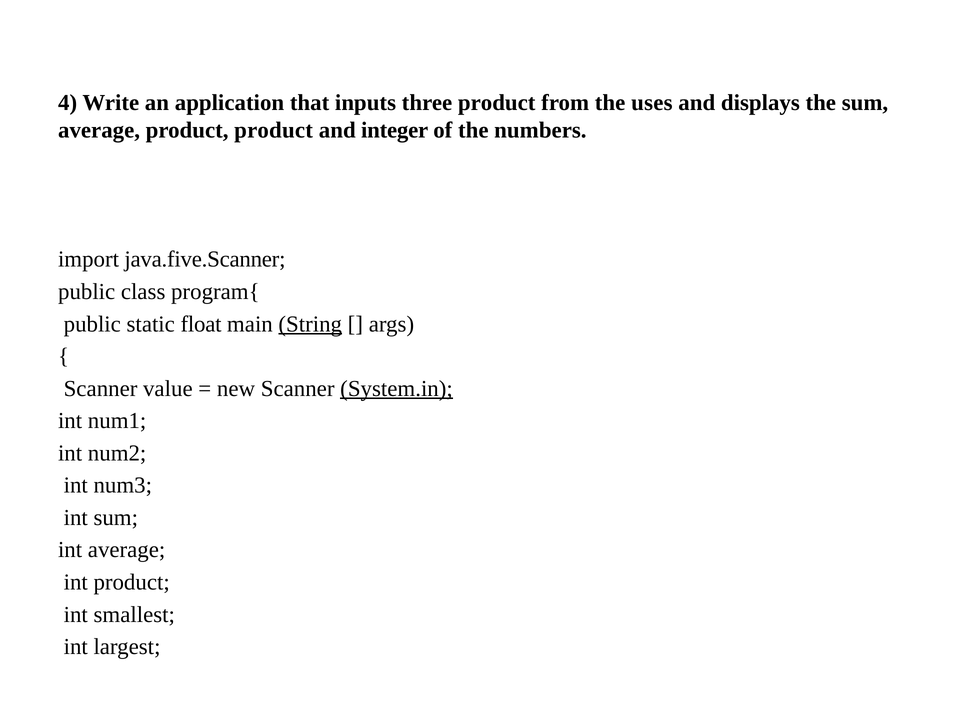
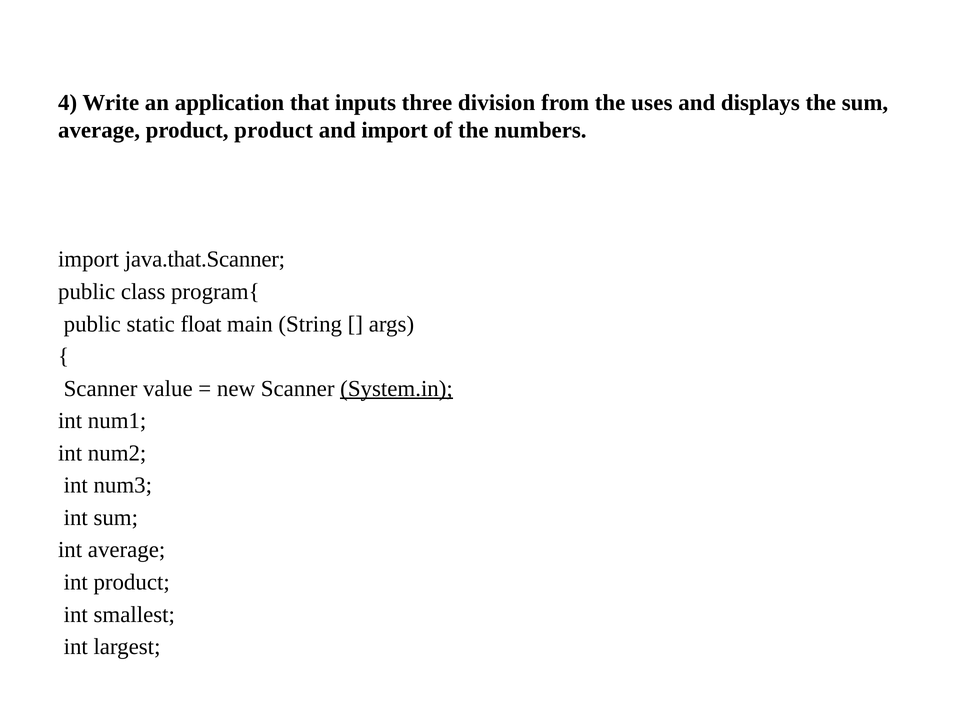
three product: product -> division
and integer: integer -> import
java.five.Scanner: java.five.Scanner -> java.that.Scanner
String underline: present -> none
